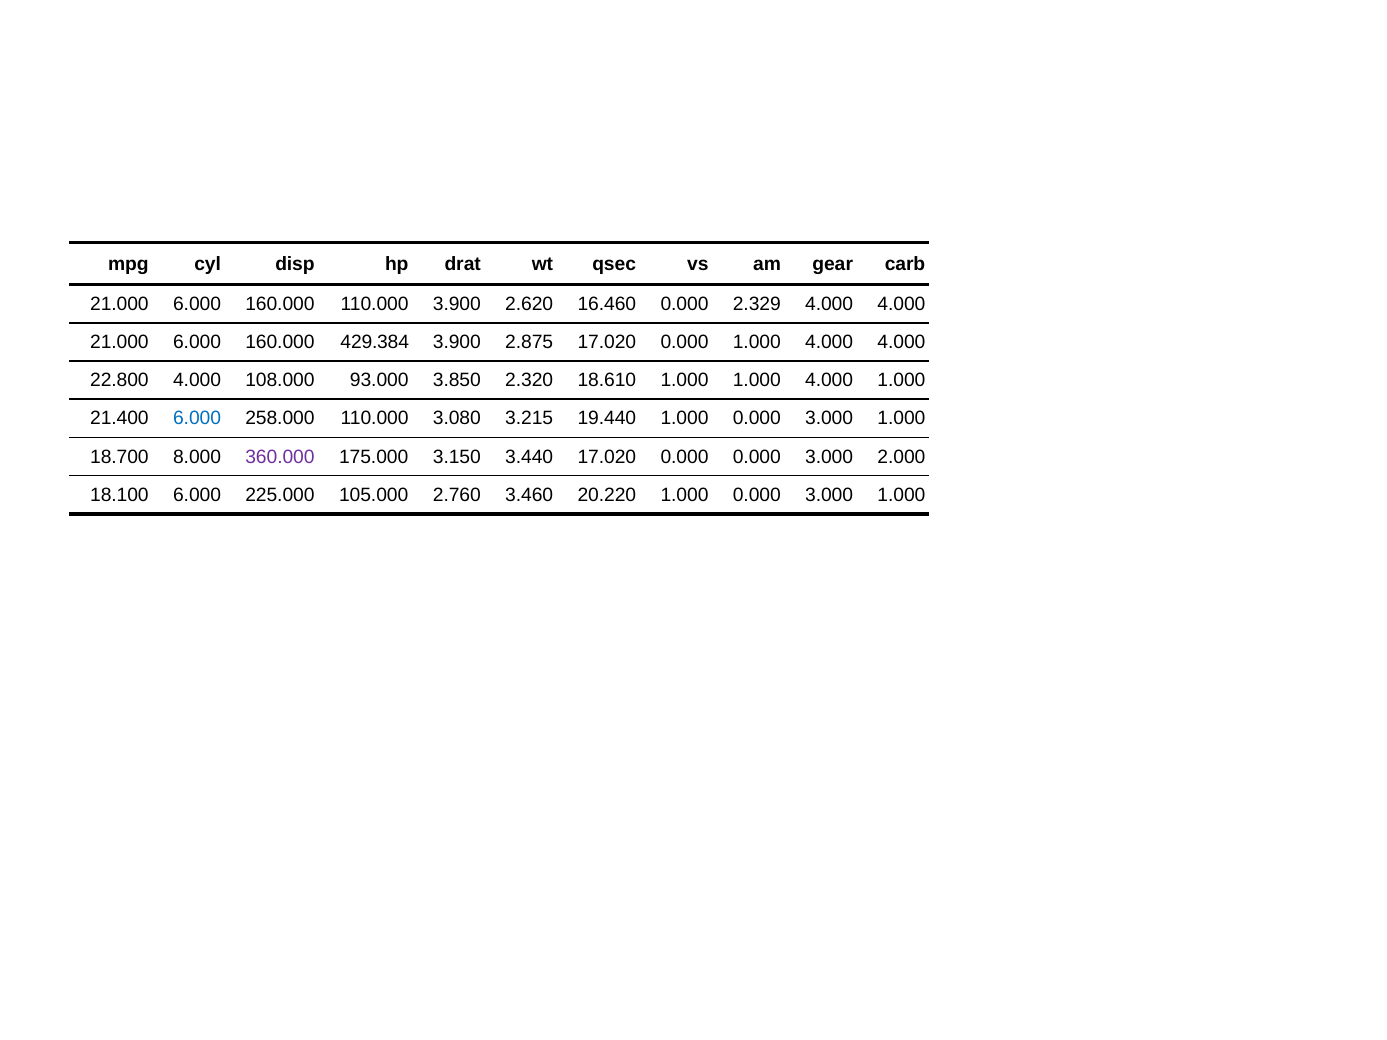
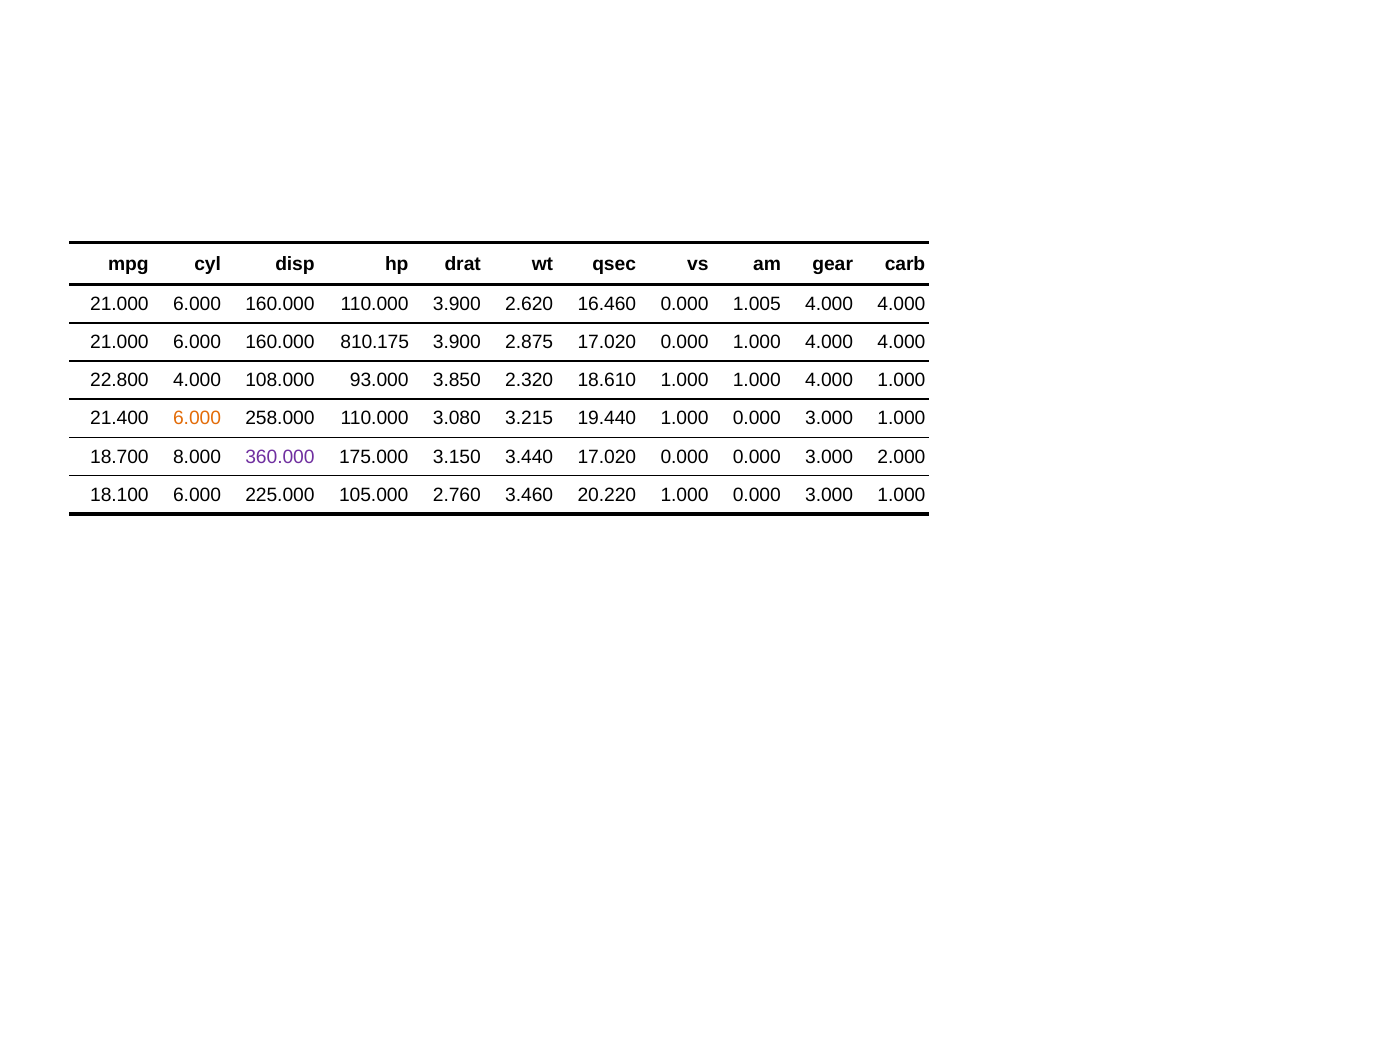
2.329: 2.329 -> 1.005
429.384: 429.384 -> 810.175
6.000 at (197, 419) colour: blue -> orange
